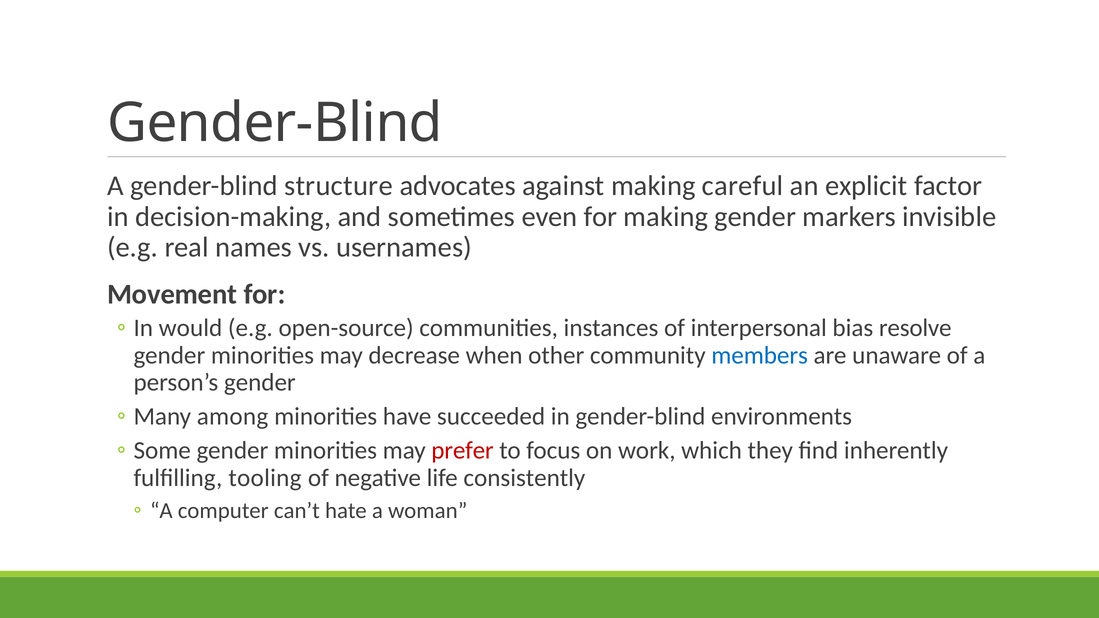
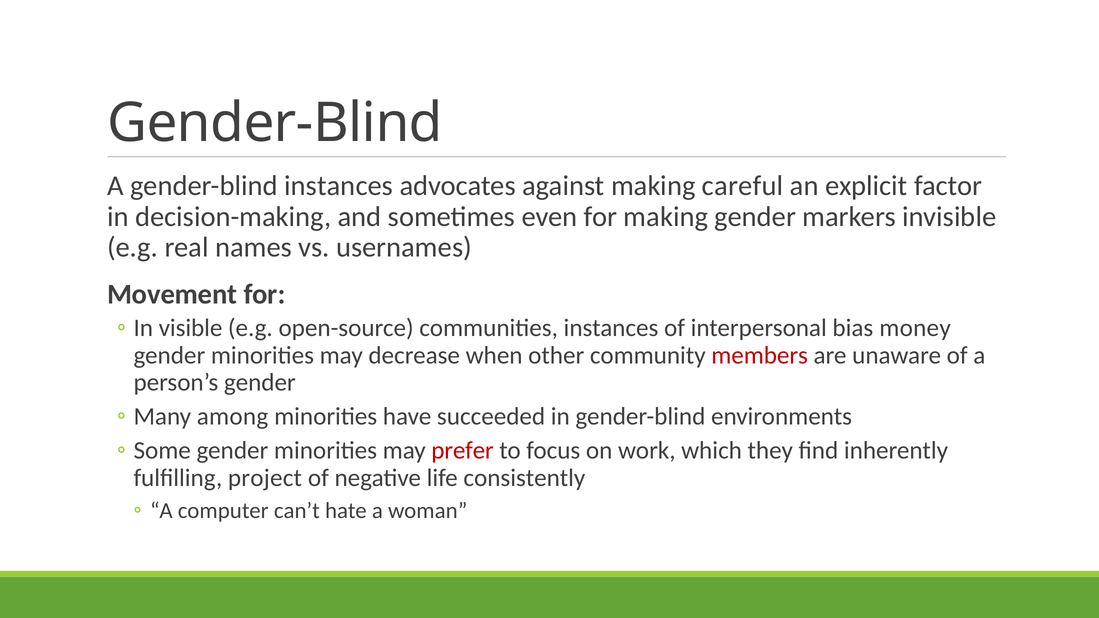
gender-blind structure: structure -> instances
would: would -> visible
resolve: resolve -> money
members colour: blue -> red
tooling: tooling -> project
